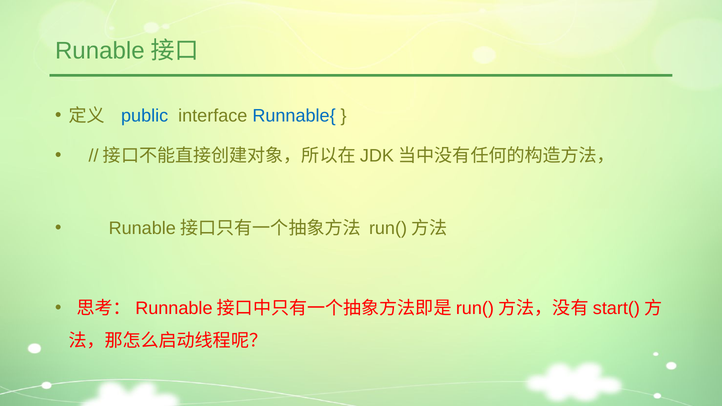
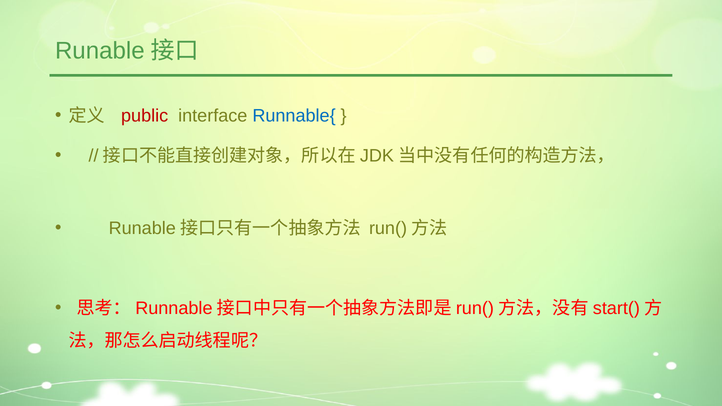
public colour: blue -> red
